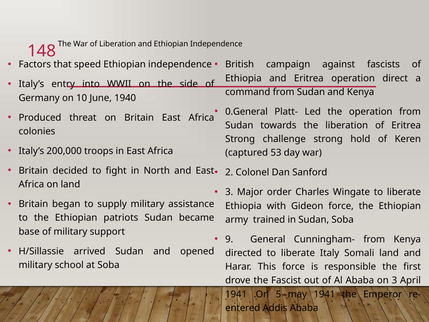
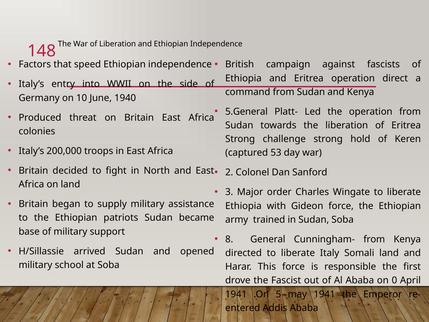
0.General: 0.General -> 5.General
9: 9 -> 8
on 3: 3 -> 0
